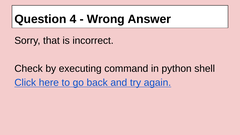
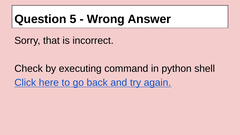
4: 4 -> 5
